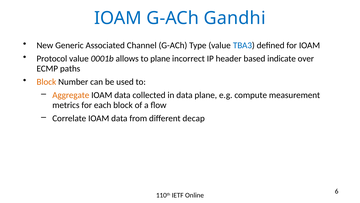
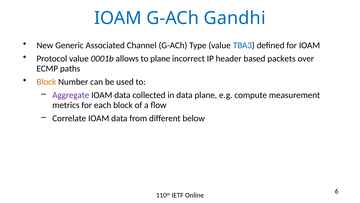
indicate: indicate -> packets
Aggregate colour: orange -> purple
decap: decap -> below
